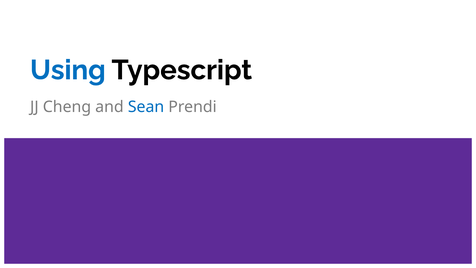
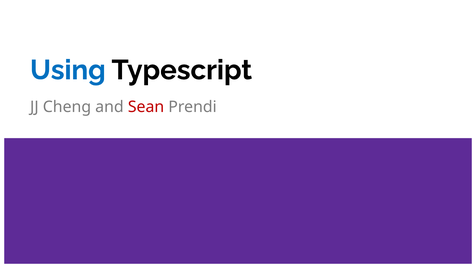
Sean colour: blue -> red
